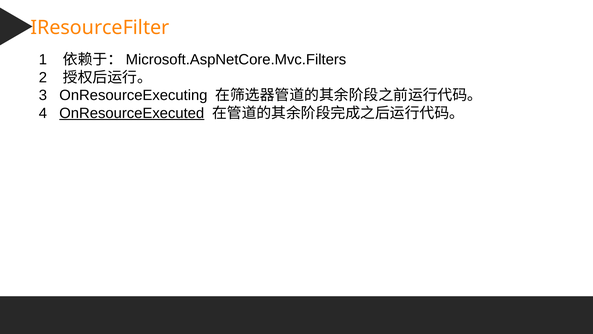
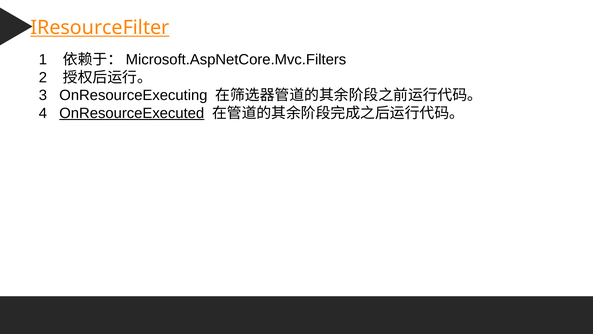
IResourceFilter underline: none -> present
